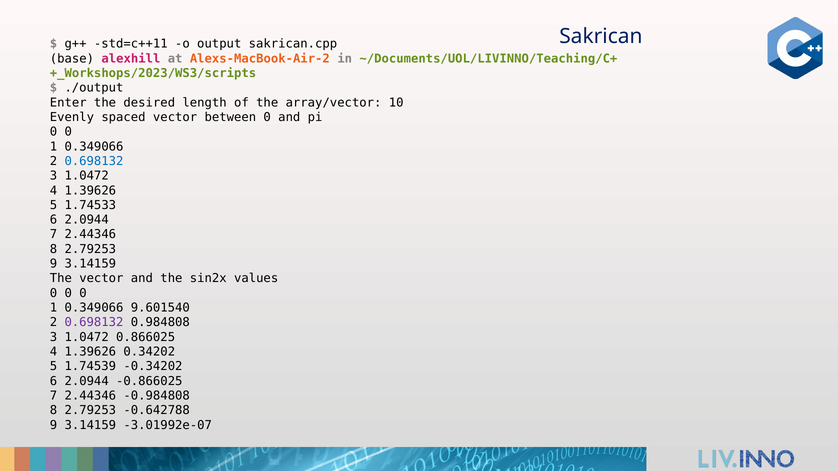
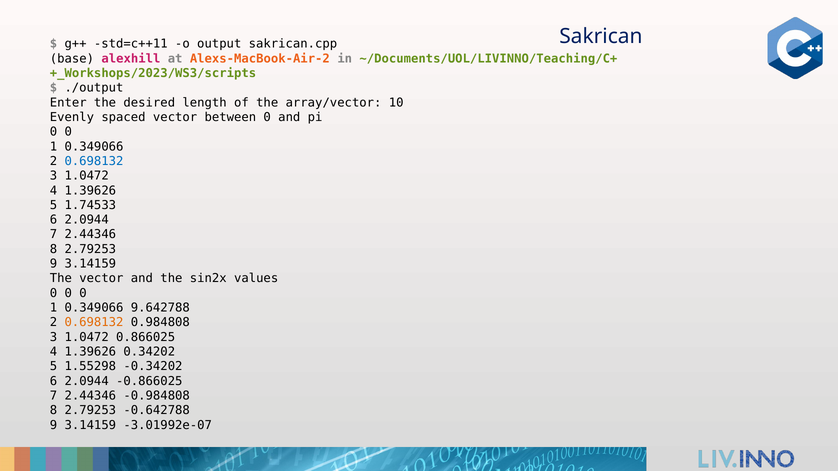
9.601540: 9.601540 -> 9.642788
0.698132 at (94, 323) colour: purple -> orange
1.74539: 1.74539 -> 1.55298
